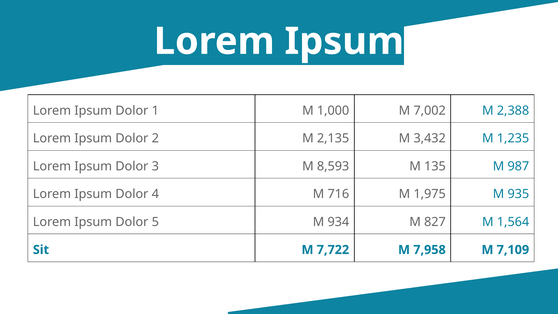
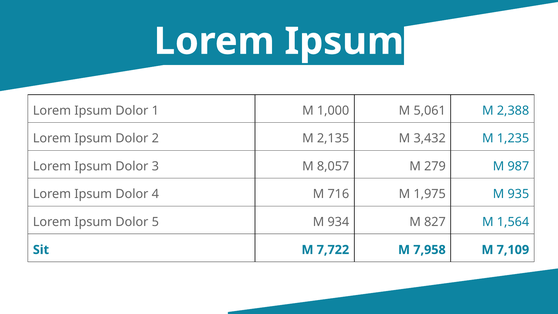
7,002: 7,002 -> 5,061
8,593: 8,593 -> 8,057
135: 135 -> 279
